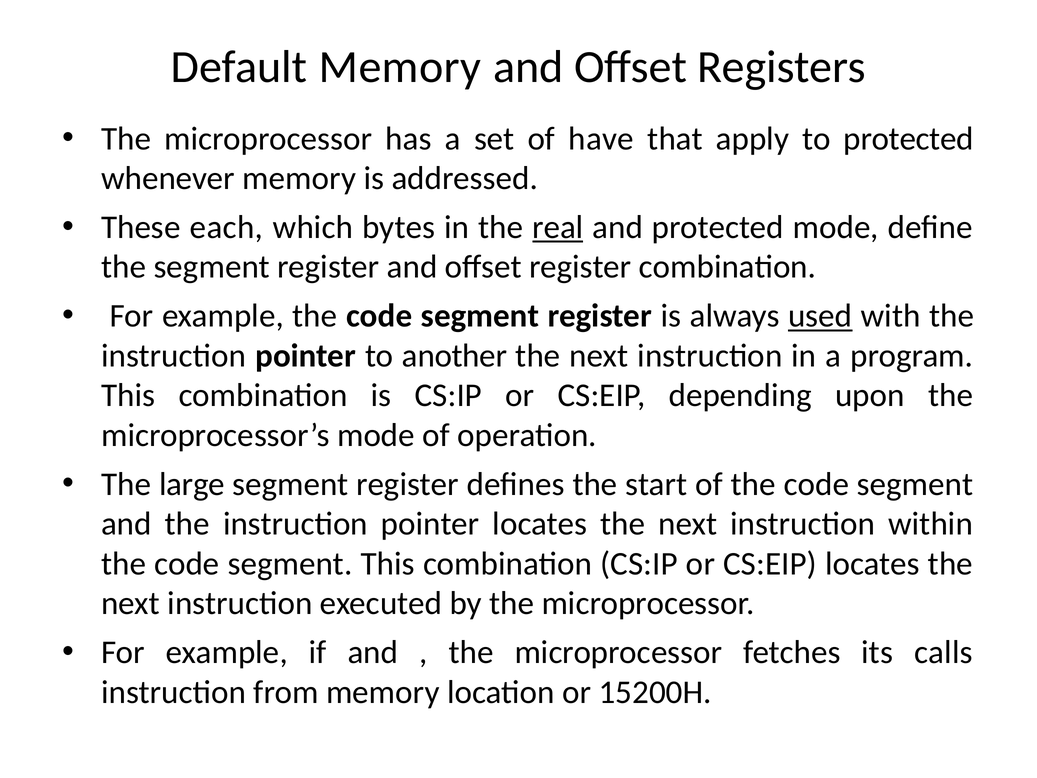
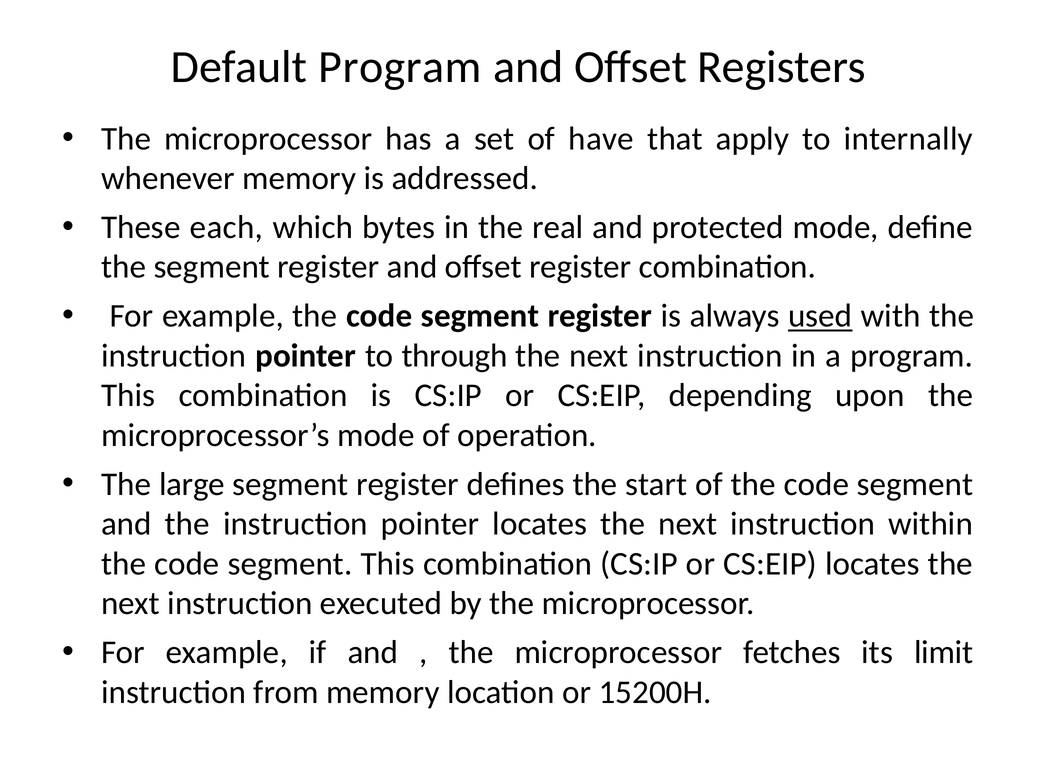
Default Memory: Memory -> Program
to protected: protected -> internally
real underline: present -> none
another: another -> through
calls: calls -> limit
